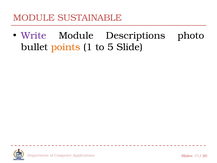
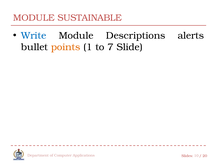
Write colour: purple -> blue
photo: photo -> alerts
5: 5 -> 7
